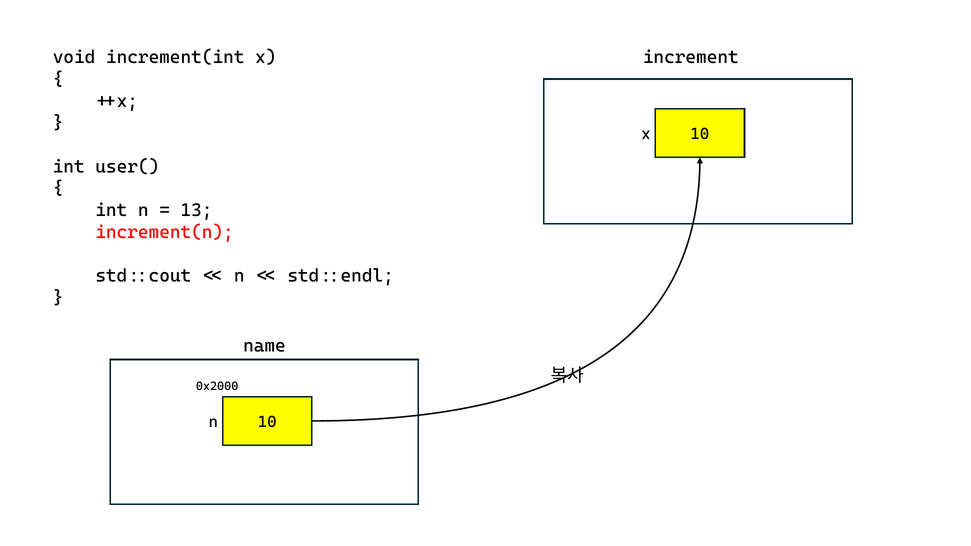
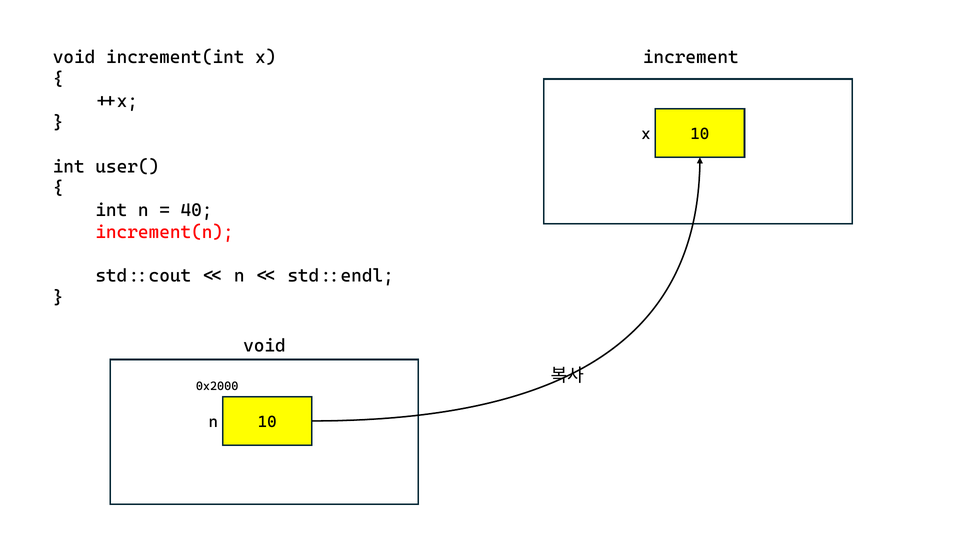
13: 13 -> 40
name at (264, 346): name -> void
